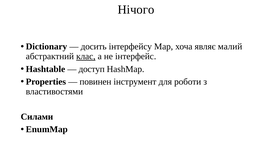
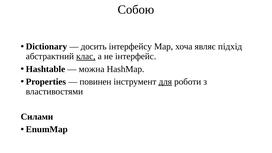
Нічого: Нічого -> Собою
малий: малий -> підхід
доступ: доступ -> можна
для underline: none -> present
